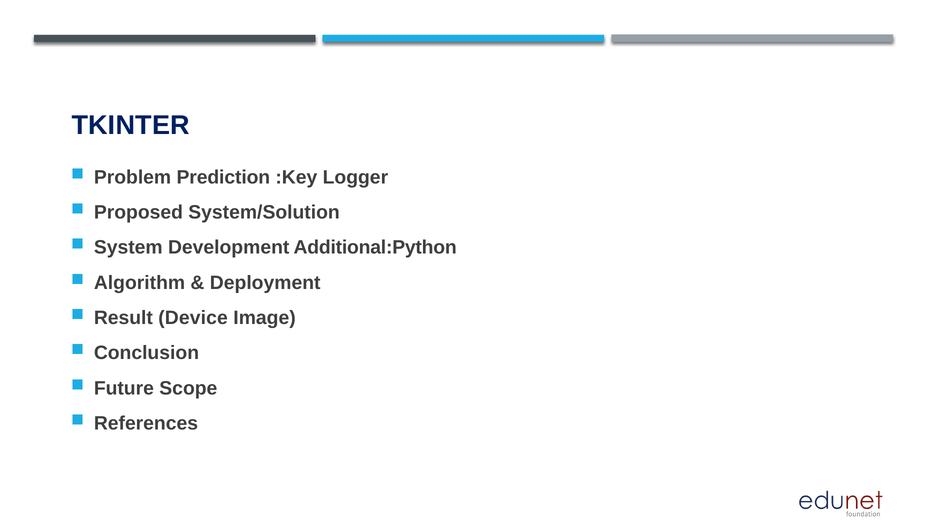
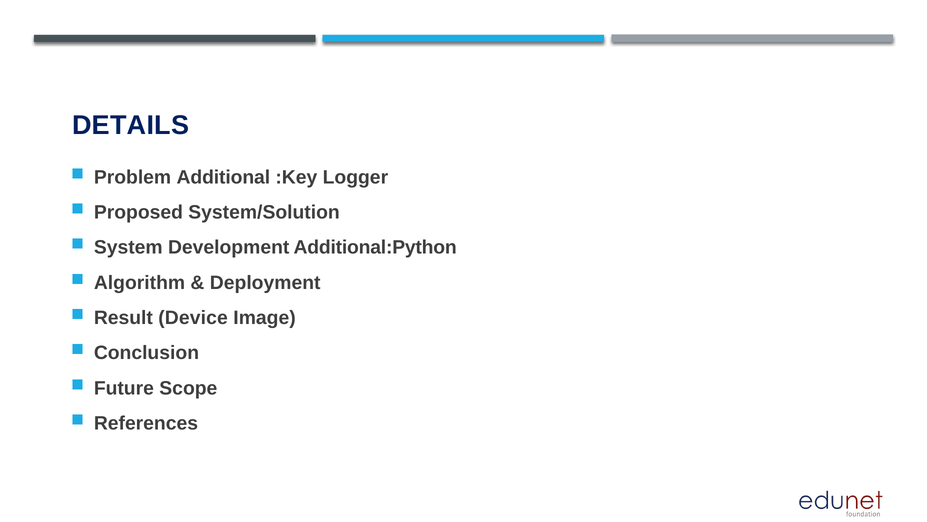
TKINTER: TKINTER -> DETAILS
Prediction: Prediction -> Additional
